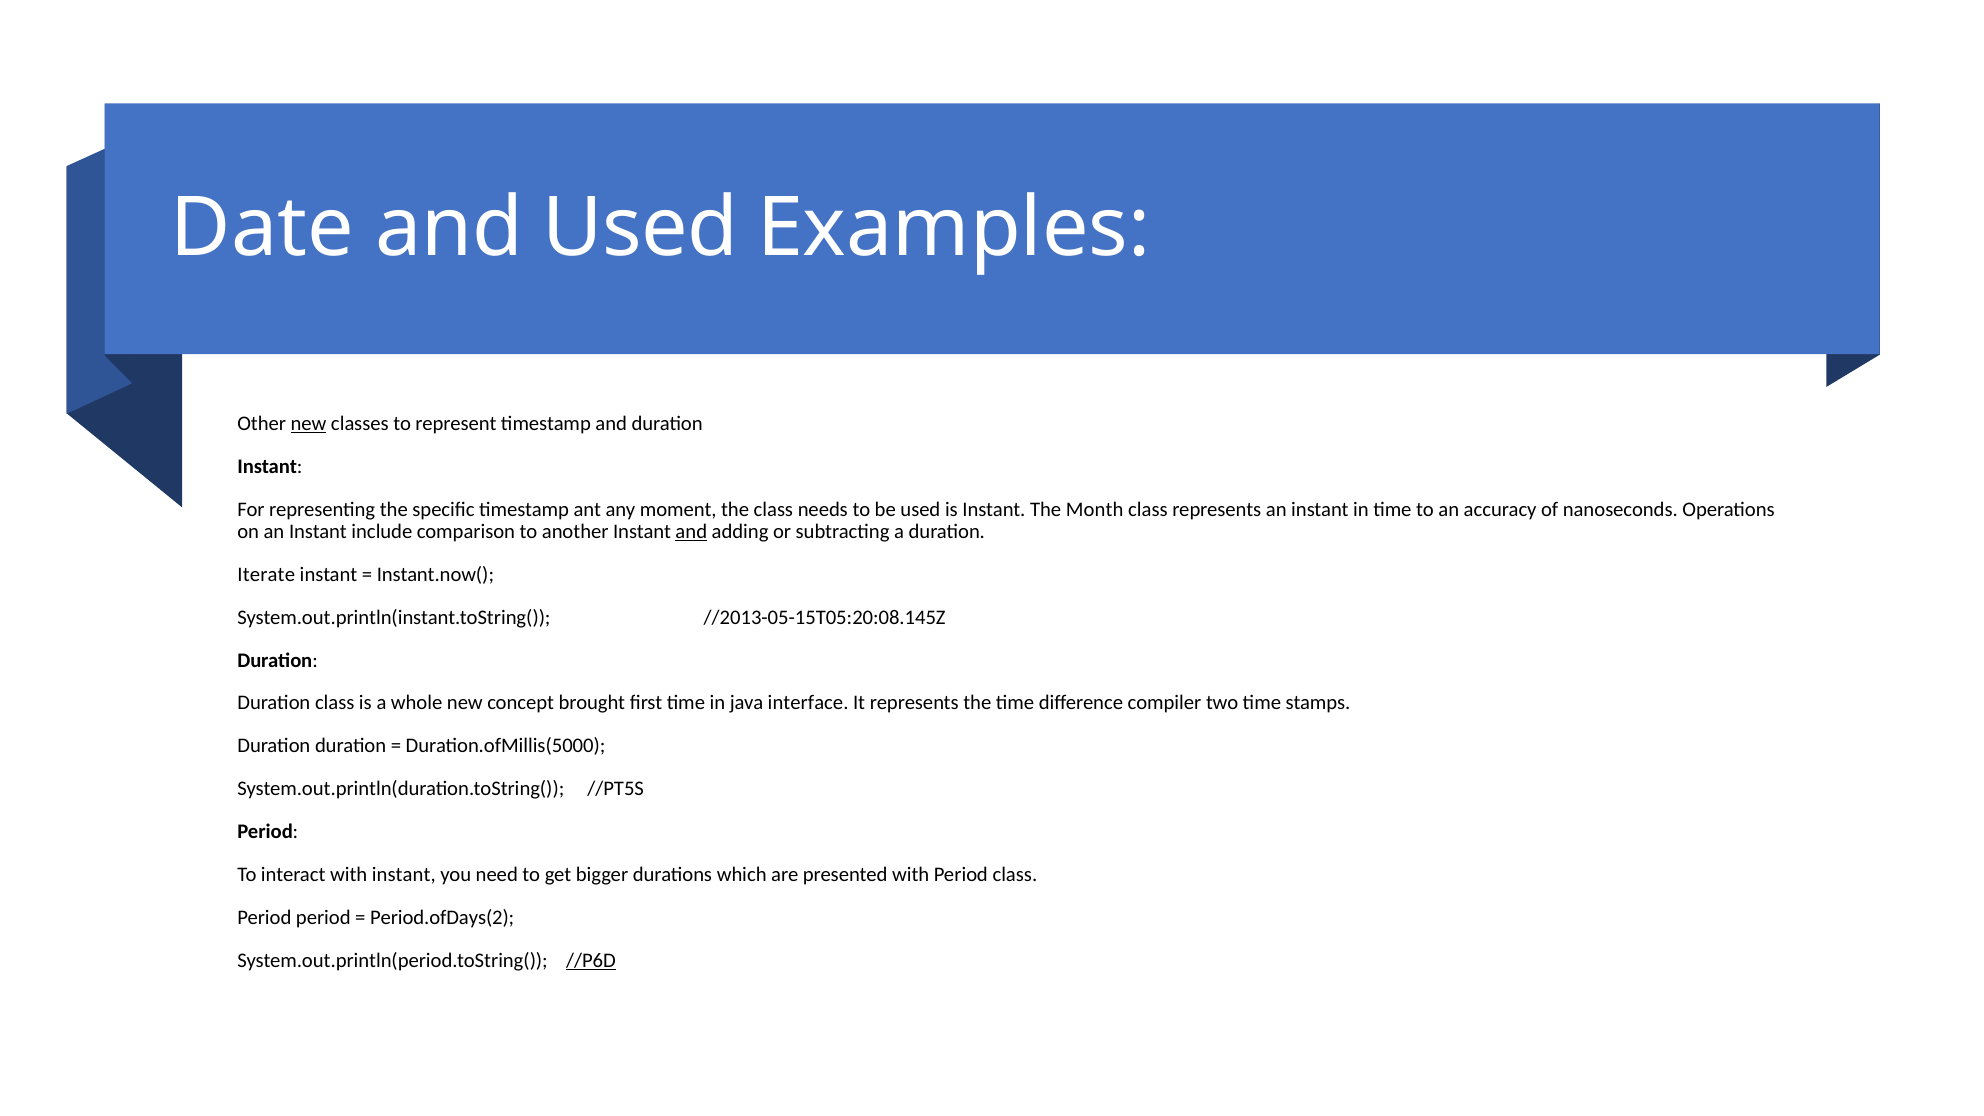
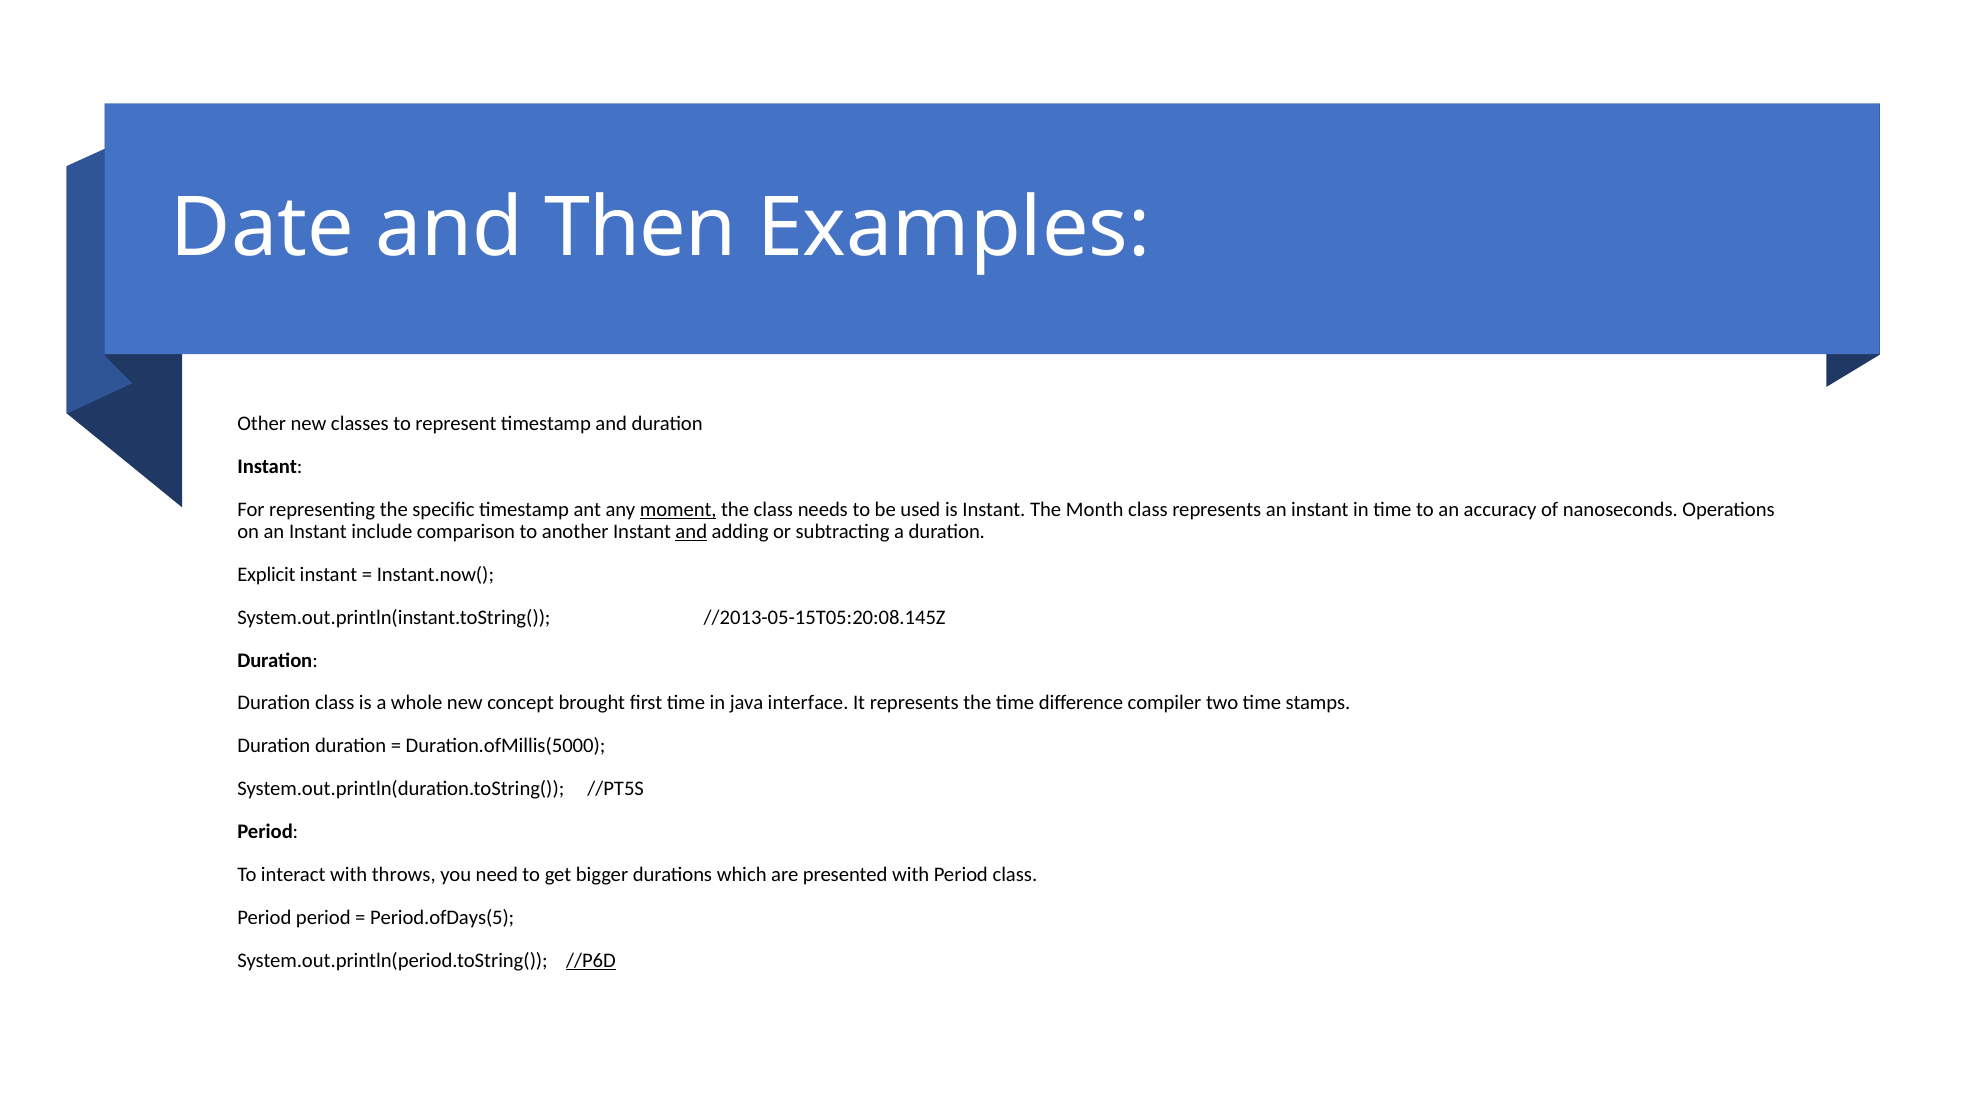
and Used: Used -> Then
new at (309, 424) underline: present -> none
moment underline: none -> present
Iterate: Iterate -> Explicit
with instant: instant -> throws
Period.ofDays(2: Period.ofDays(2 -> Period.ofDays(5
